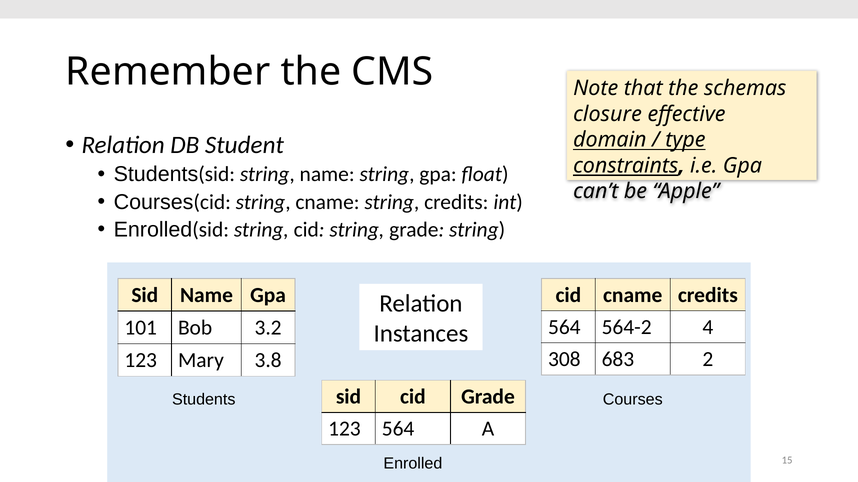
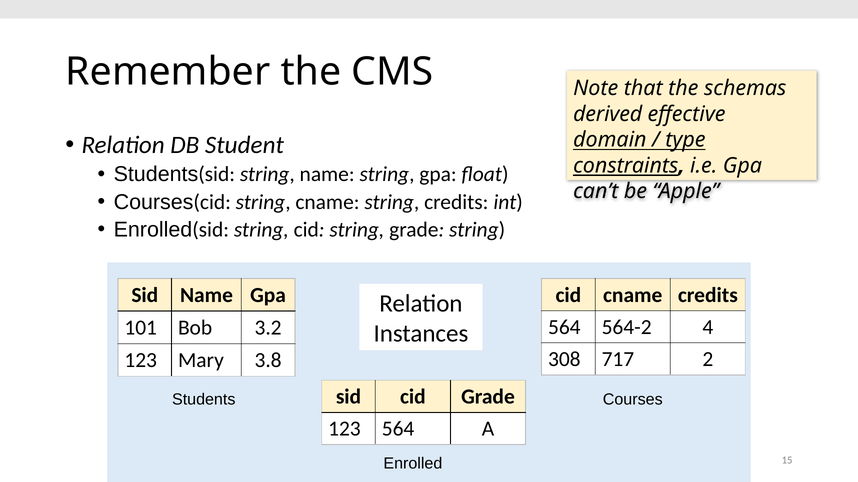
closure: closure -> derived
683: 683 -> 717
